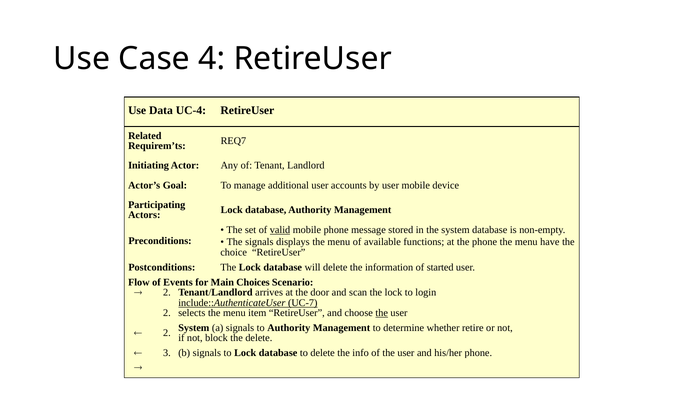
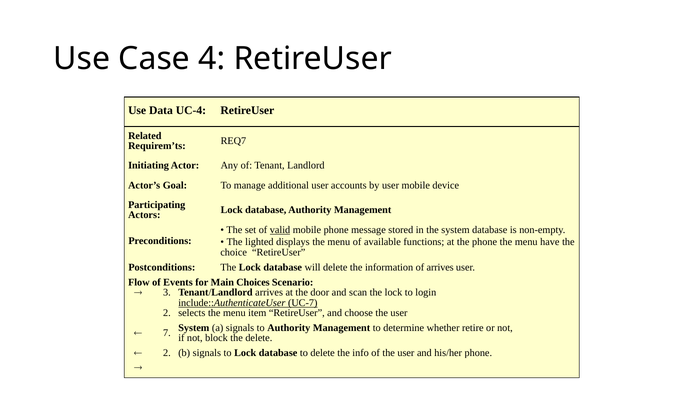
The signals: signals -> lighted
of started: started -> arrives
2 at (167, 293): 2 -> 3
the at (382, 313) underline: present -> none
2 at (167, 333): 2 -> 7
3 at (167, 353): 3 -> 2
